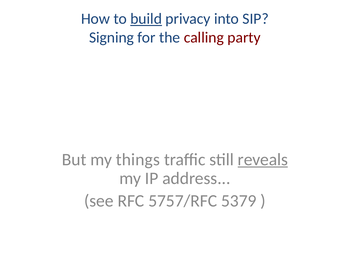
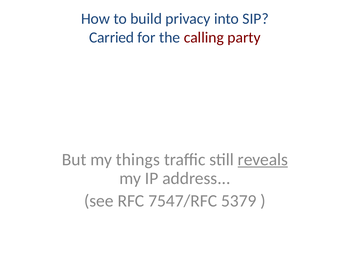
build underline: present -> none
Signing: Signing -> Carried
5757/RFC: 5757/RFC -> 7547/RFC
